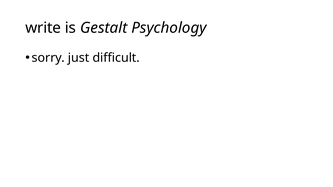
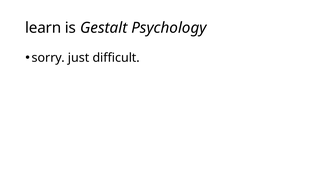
write: write -> learn
